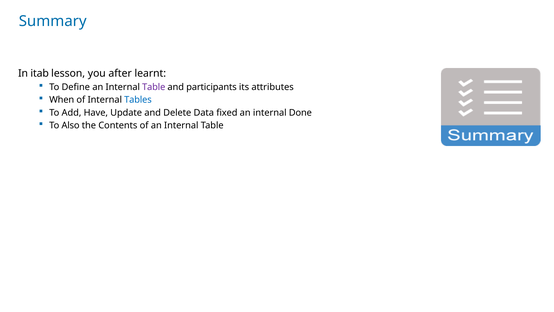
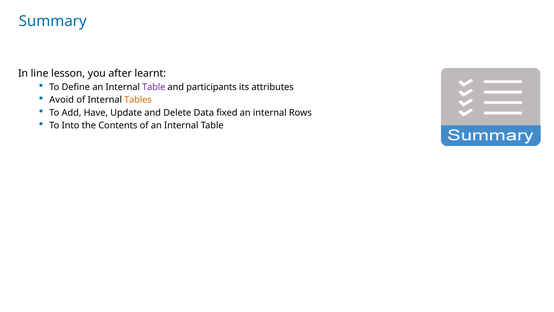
itab: itab -> line
When: When -> Avoid
Tables colour: blue -> orange
Done: Done -> Rows
Also: Also -> Into
